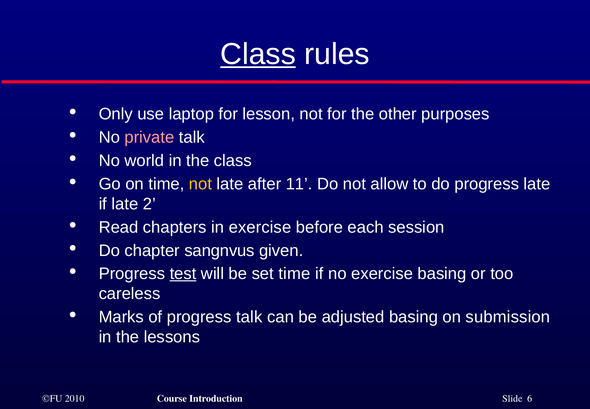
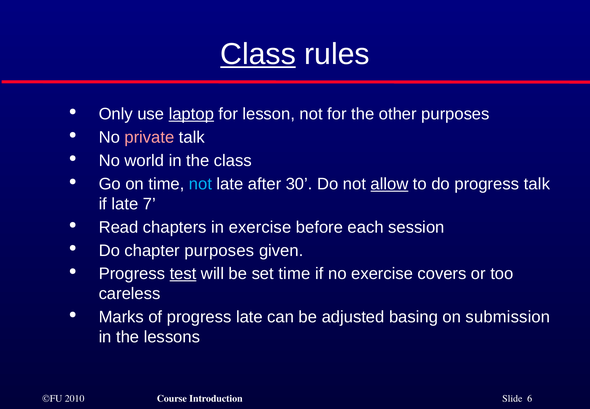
laptop underline: none -> present
not at (201, 184) colour: yellow -> light blue
11: 11 -> 30
allow underline: none -> present
progress late: late -> talk
2: 2 -> 7
chapter sangnvus: sangnvus -> purposes
exercise basing: basing -> covers
progress talk: talk -> late
